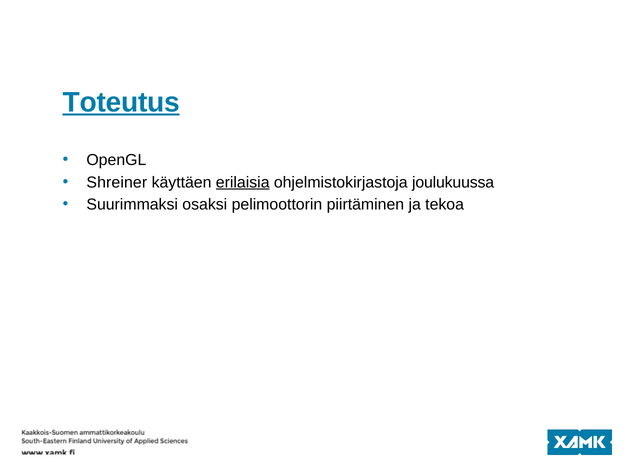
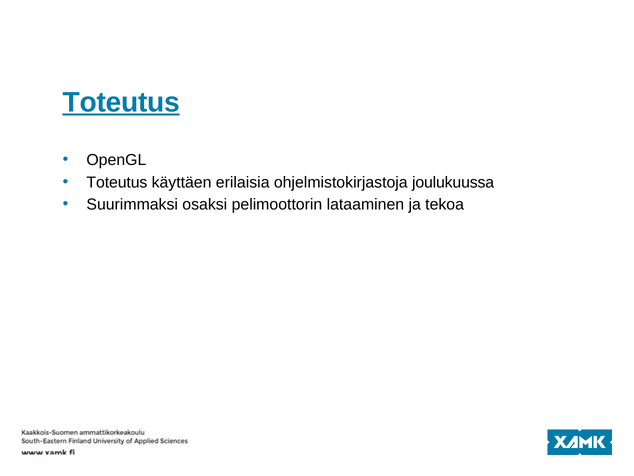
Shreiner at (117, 182): Shreiner -> Toteutus
erilaisia underline: present -> none
piirtäminen: piirtäminen -> lataaminen
